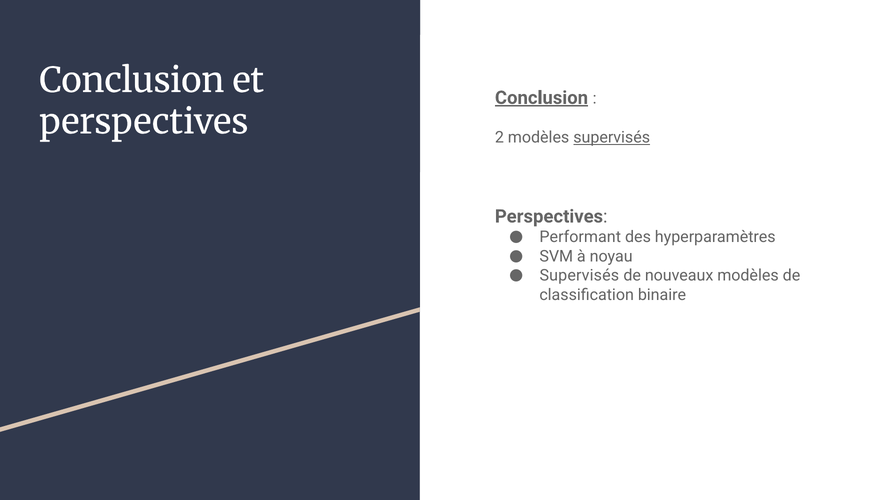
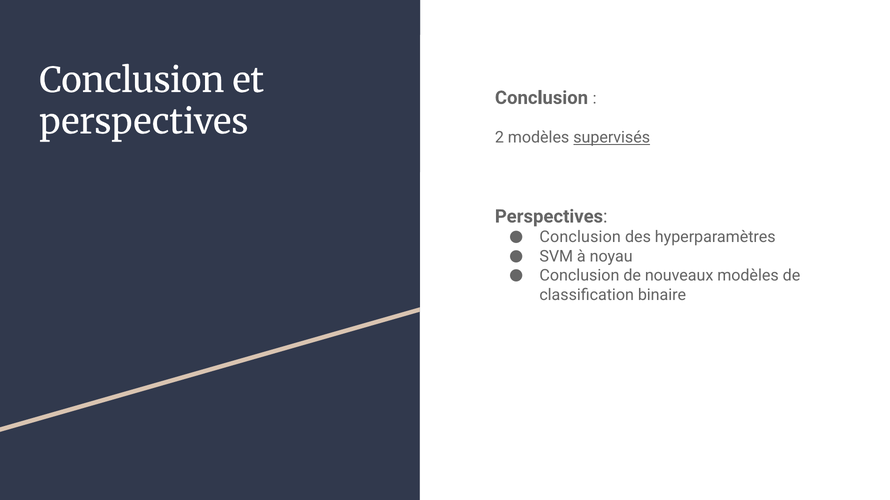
Conclusion at (541, 98) underline: present -> none
Performant at (580, 237): Performant -> Conclusion
Supervisés at (579, 276): Supervisés -> Conclusion
